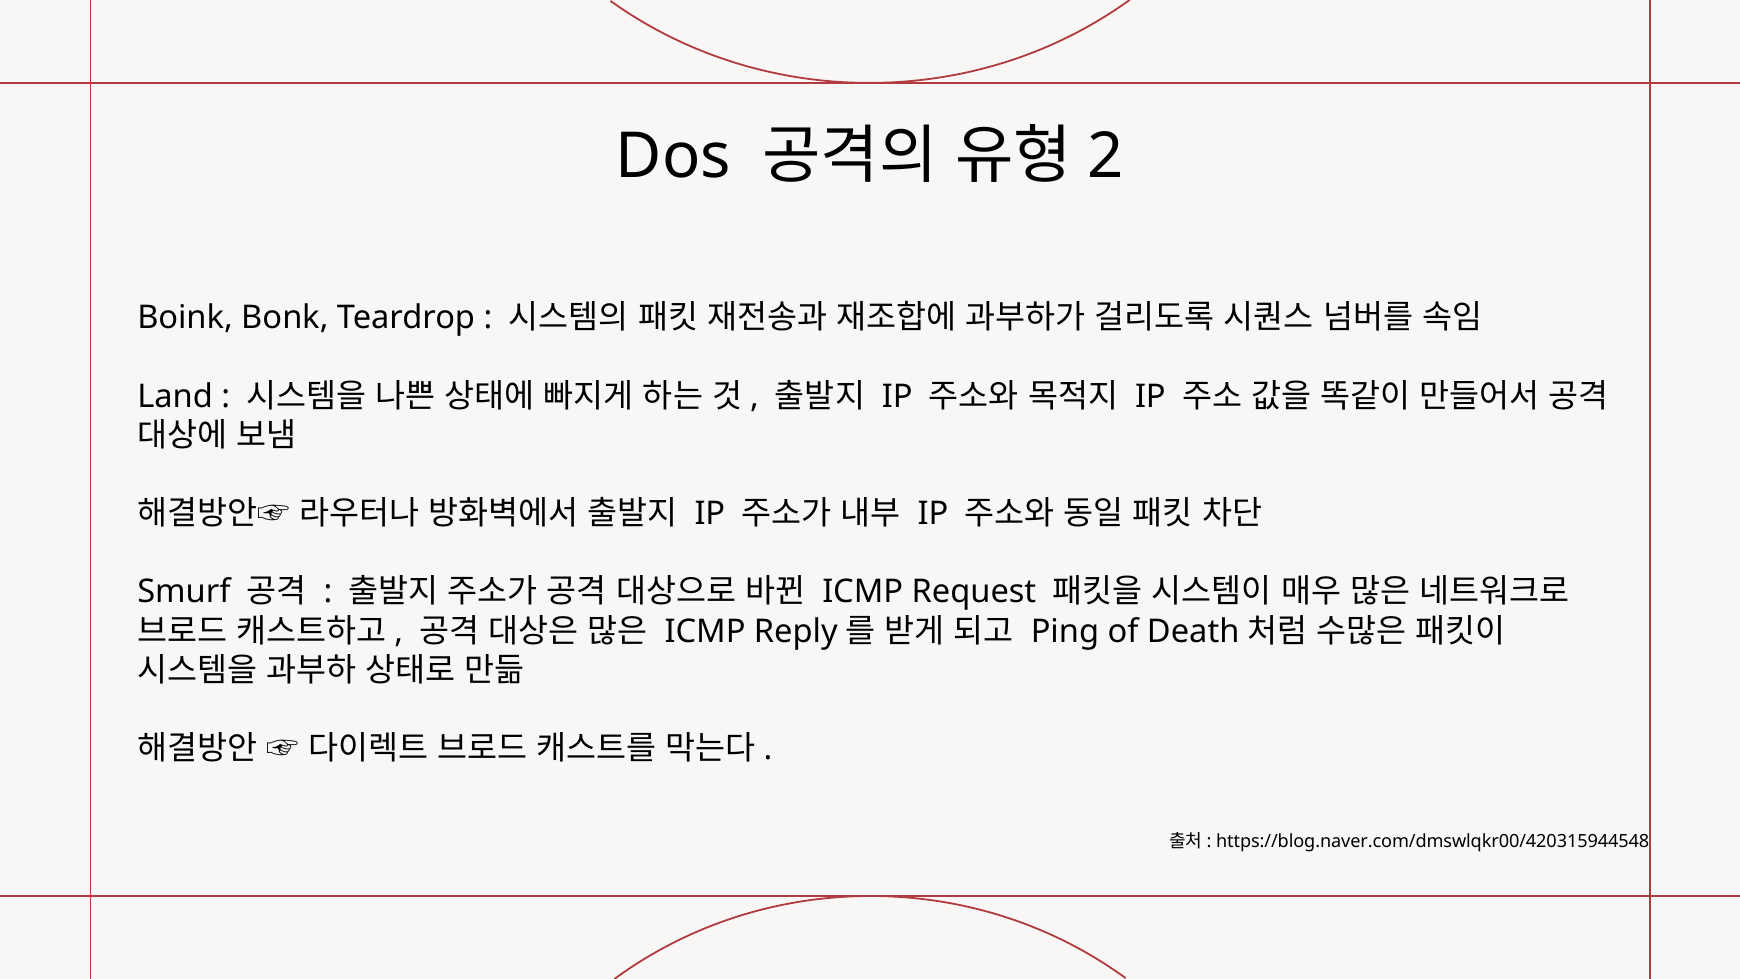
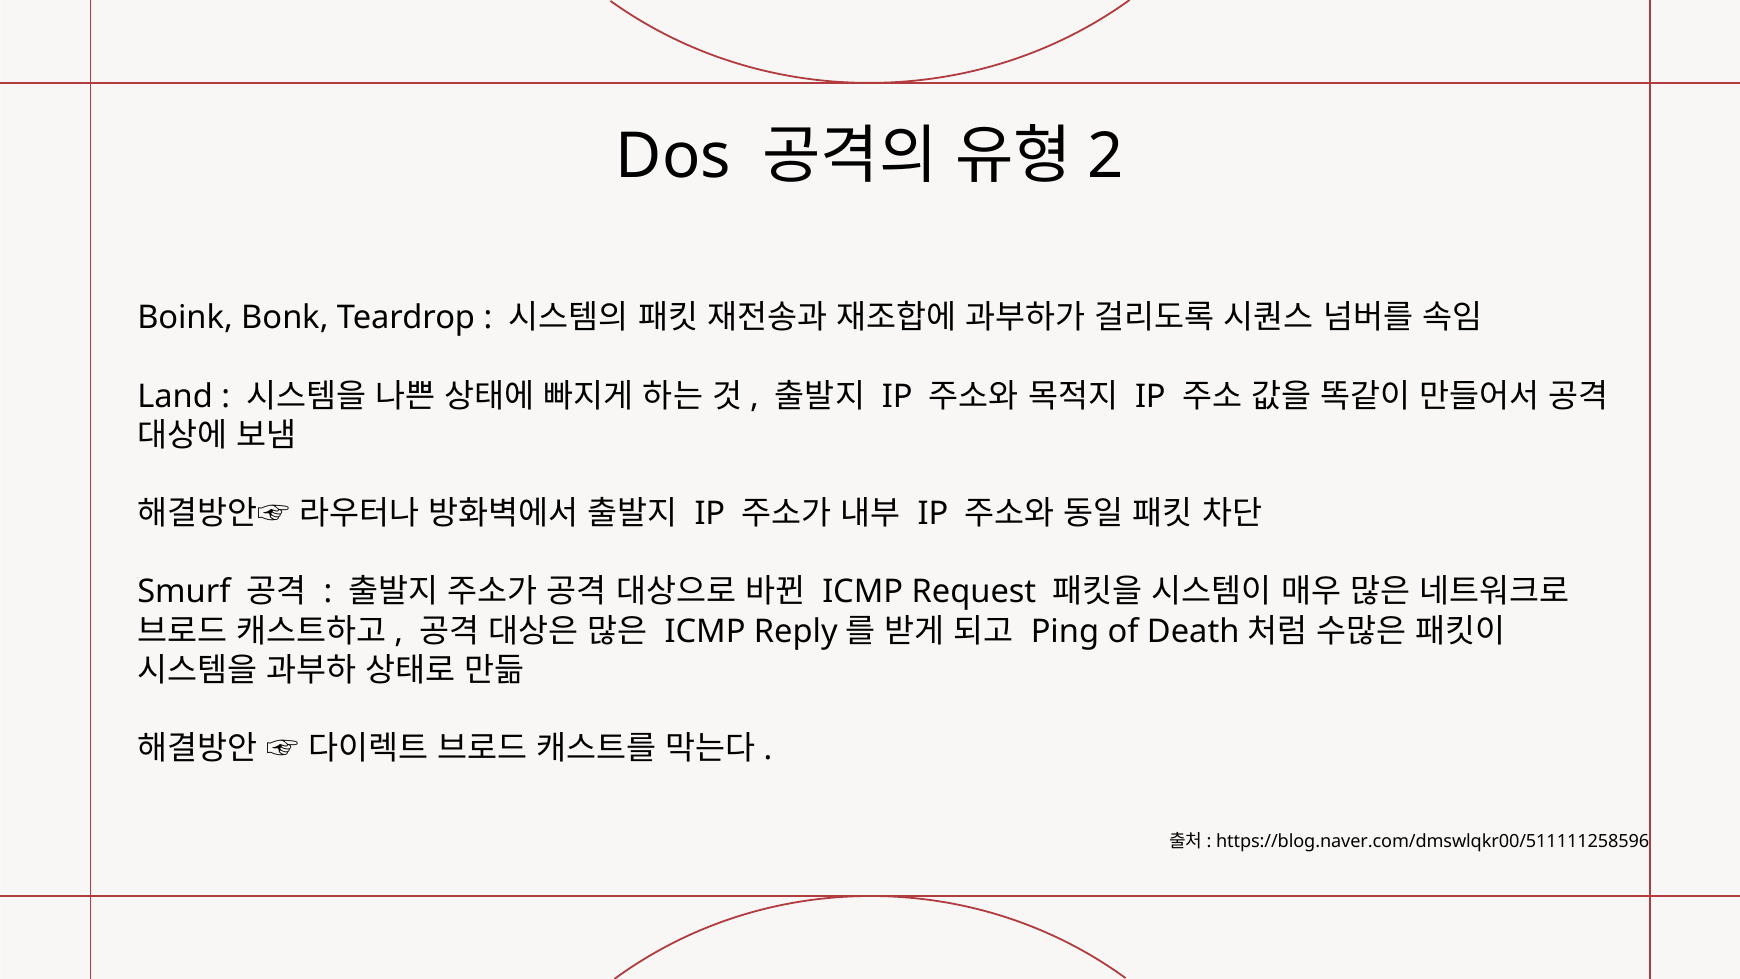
https://blog.naver.com/dmswlqkr00/420315944548: https://blog.naver.com/dmswlqkr00/420315944548 -> https://blog.naver.com/dmswlqkr00/511111258596
